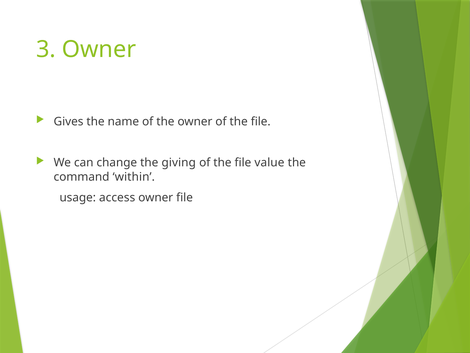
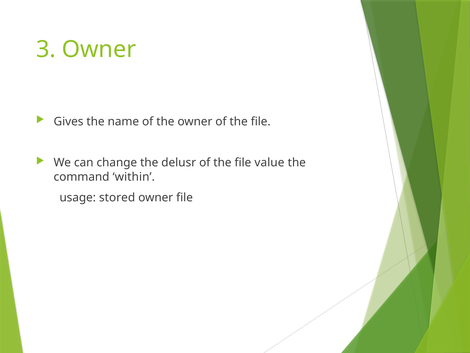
giving: giving -> delusr
access: access -> stored
